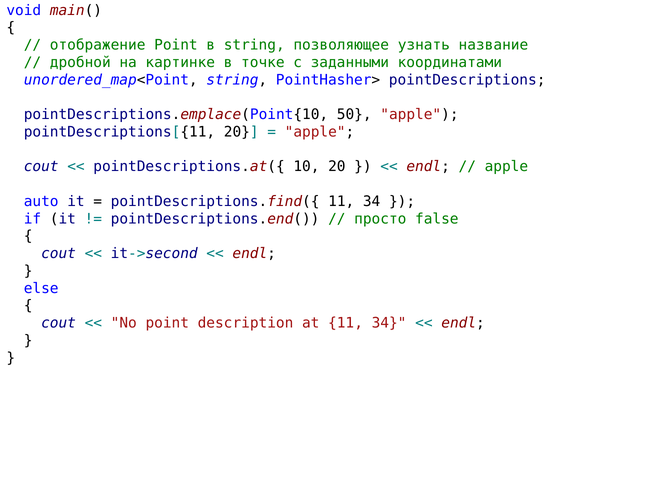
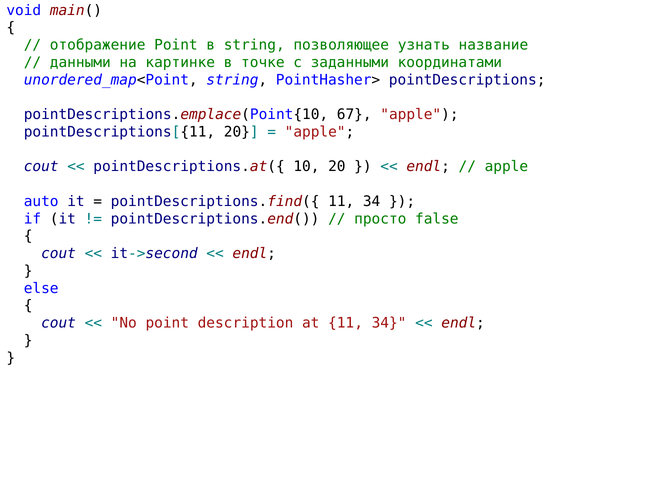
дробной: дробной -> данными
50: 50 -> 67
